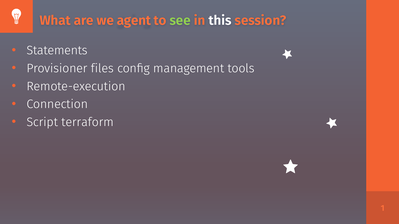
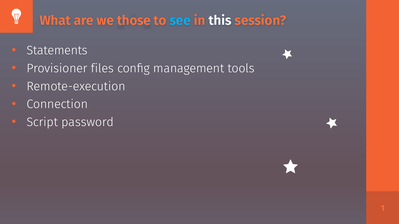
agent: agent -> those
see colour: light green -> light blue
terraform: terraform -> password
